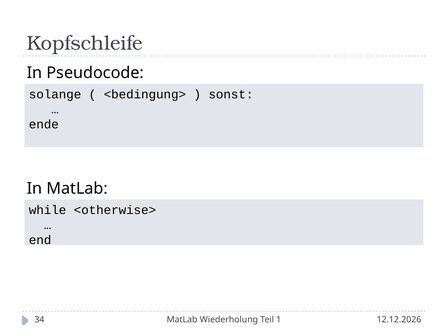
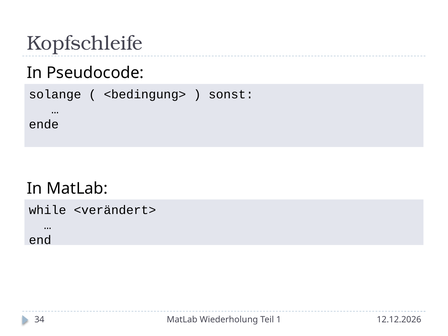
<otherwise>: <otherwise> -> <verändert>
